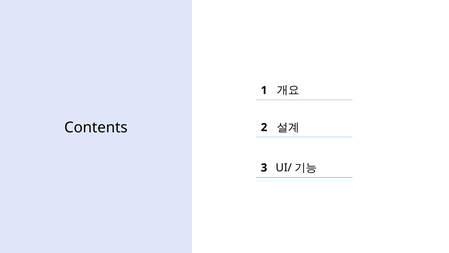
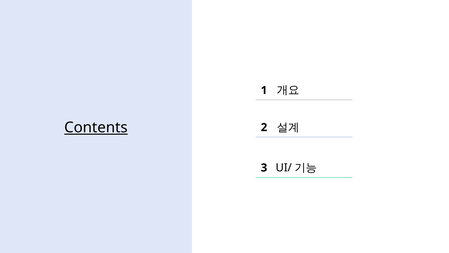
Contents underline: none -> present
